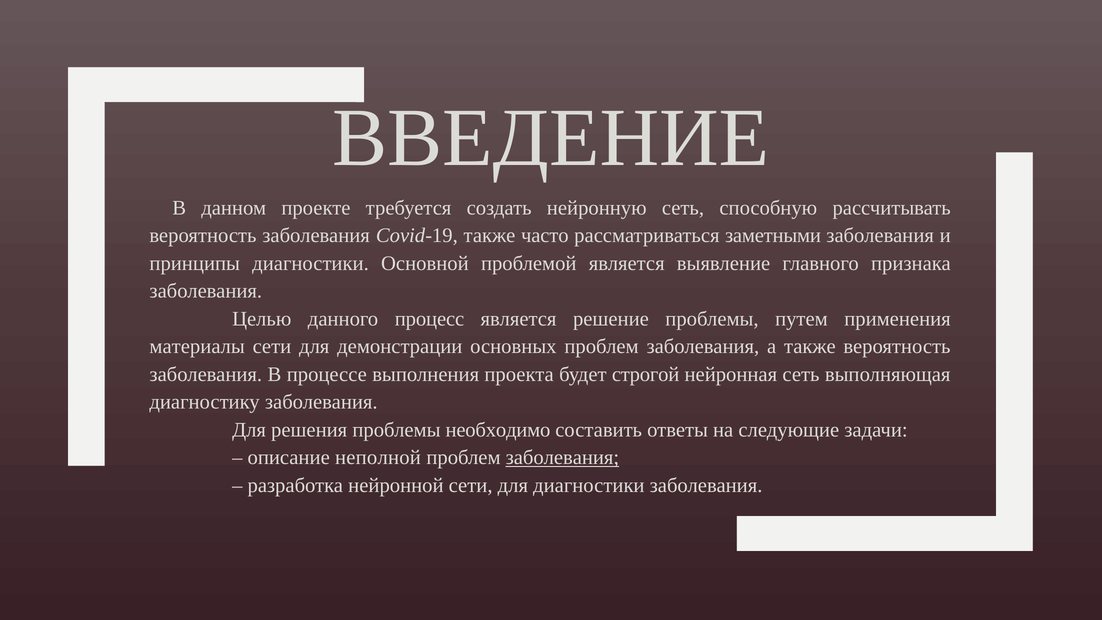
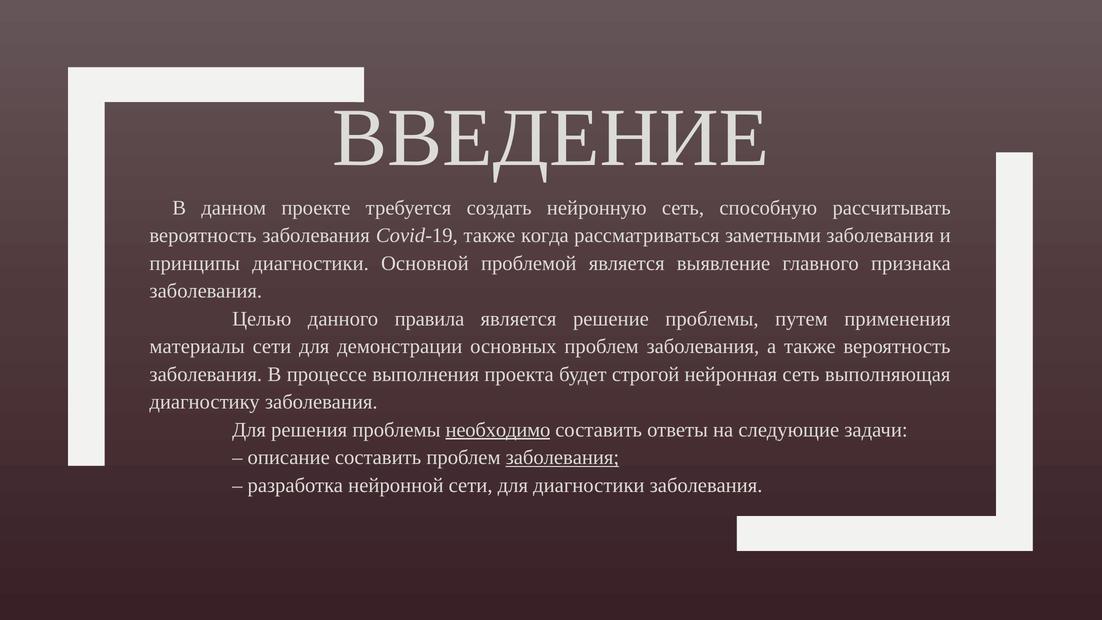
часто: часто -> когда
процесс: процесс -> правила
необходимо underline: none -> present
описание неполной: неполной -> составить
